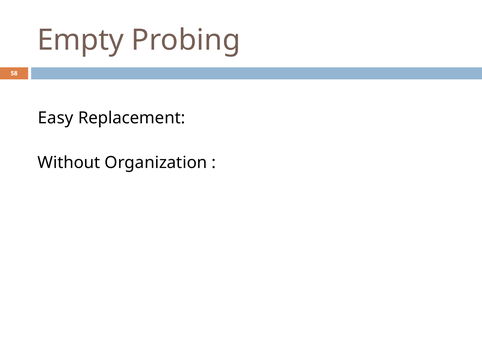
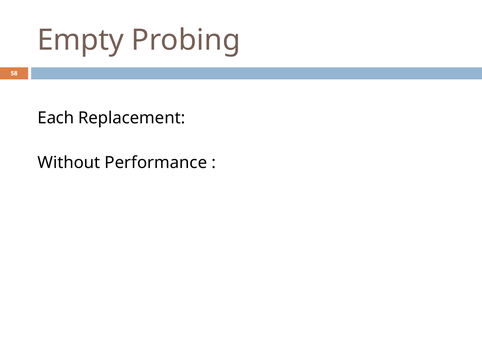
Easy: Easy -> Each
Organization: Organization -> Performance
